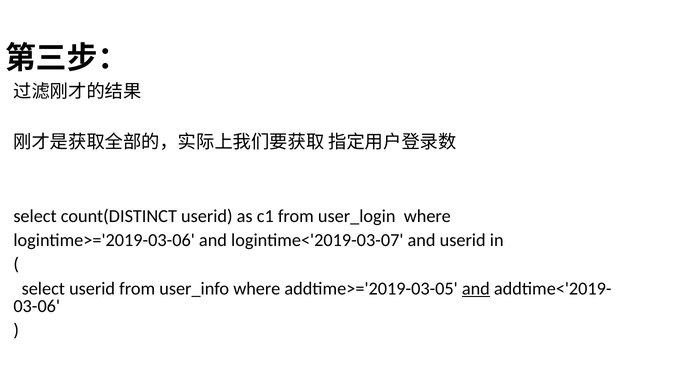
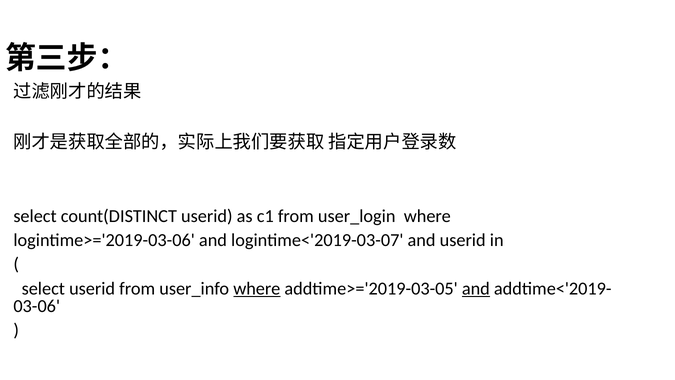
where at (257, 288) underline: none -> present
